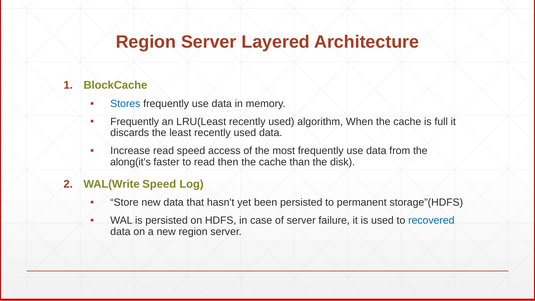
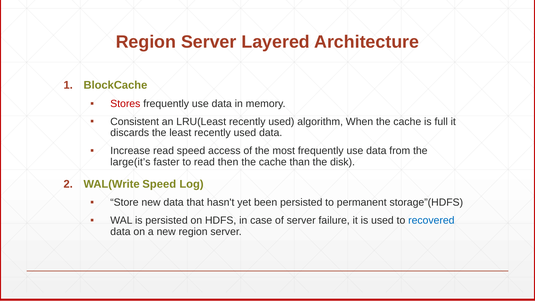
Stores colour: blue -> red
Frequently at (135, 122): Frequently -> Consistent
along(it’s: along(it’s -> large(it’s
